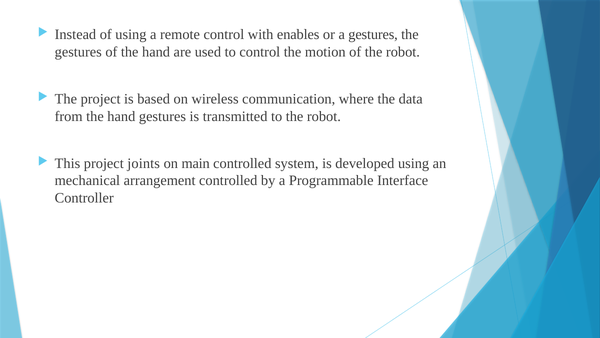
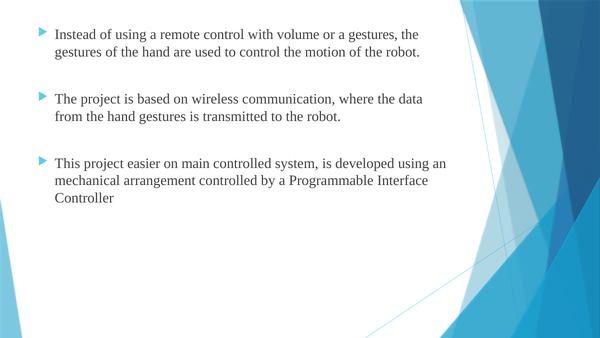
enables: enables -> volume
joints: joints -> easier
